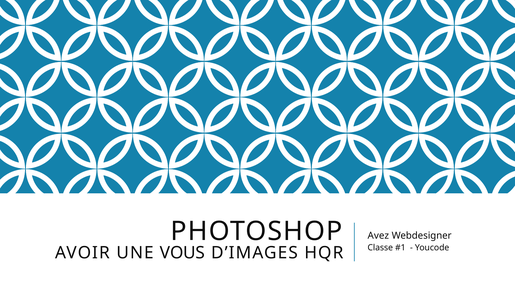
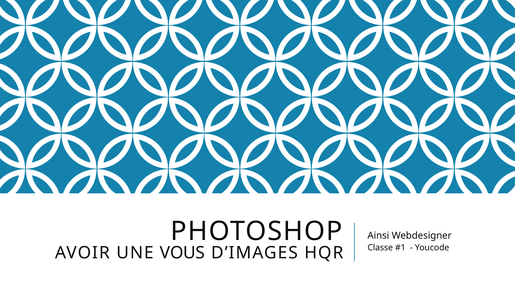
Avez: Avez -> Ainsi
